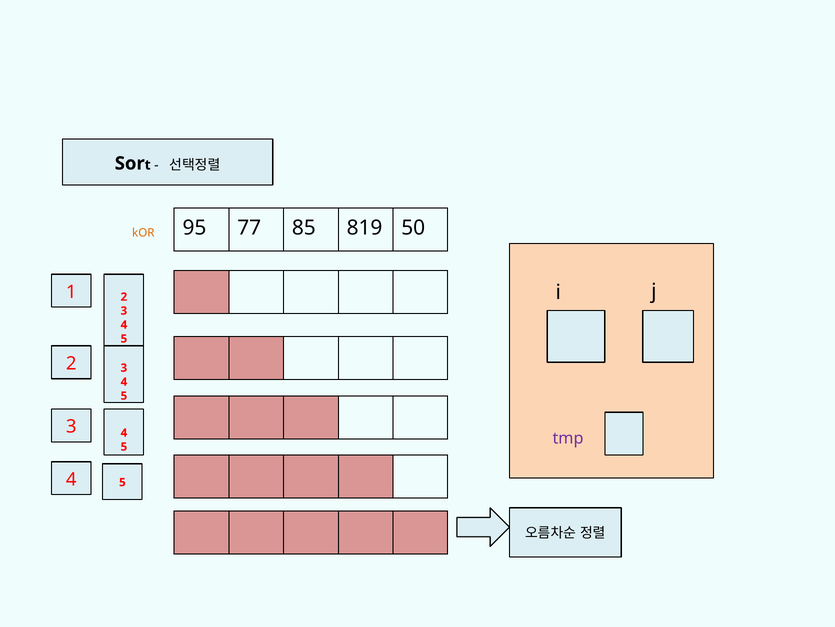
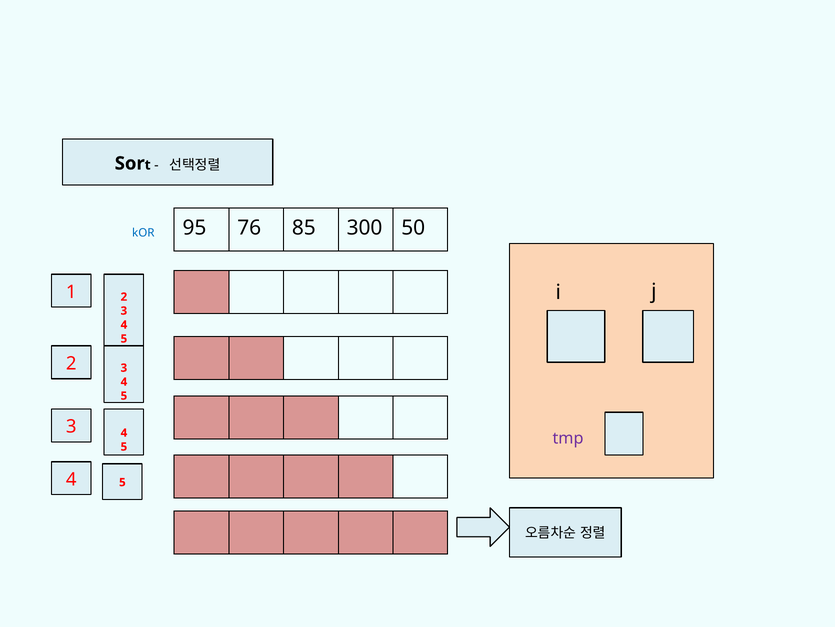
77: 77 -> 76
819: 819 -> 300
kOR colour: orange -> blue
